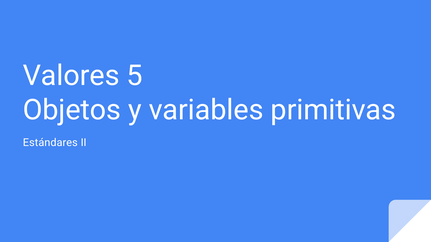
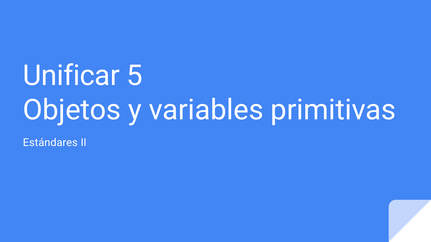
Valores: Valores -> Unificar
